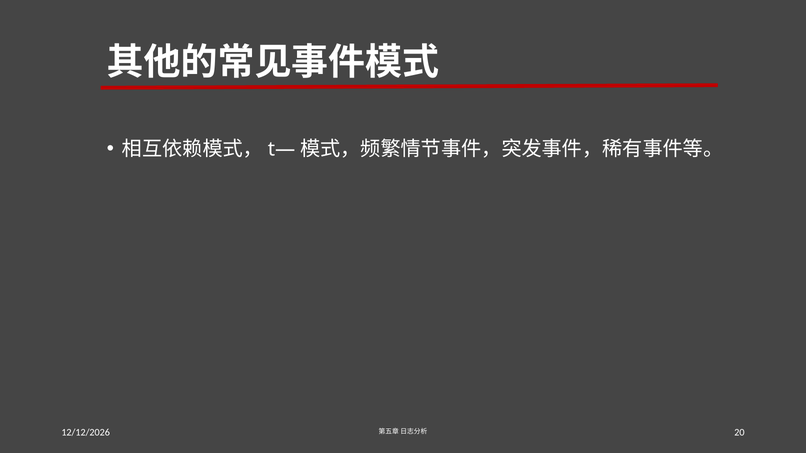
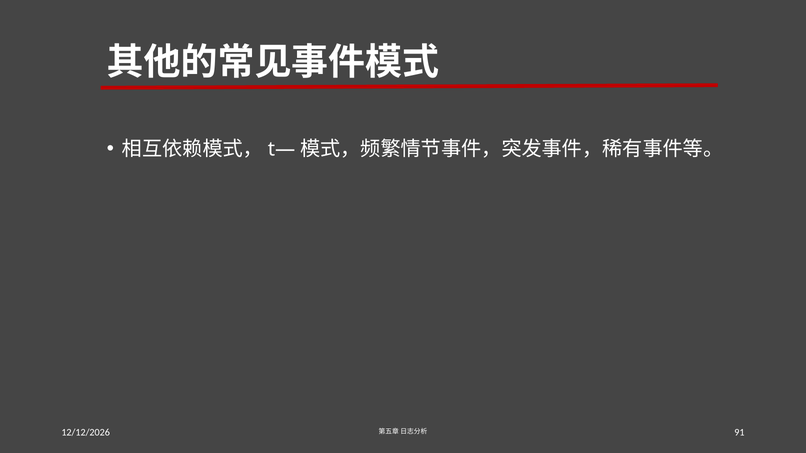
20: 20 -> 91
